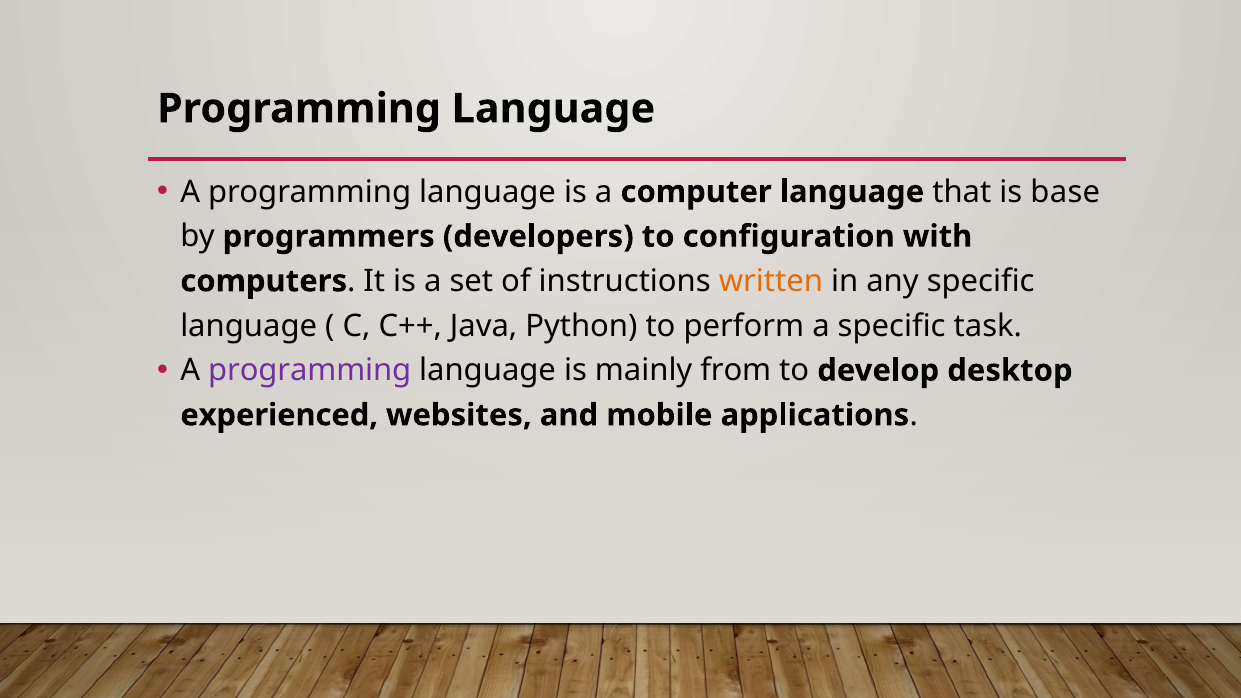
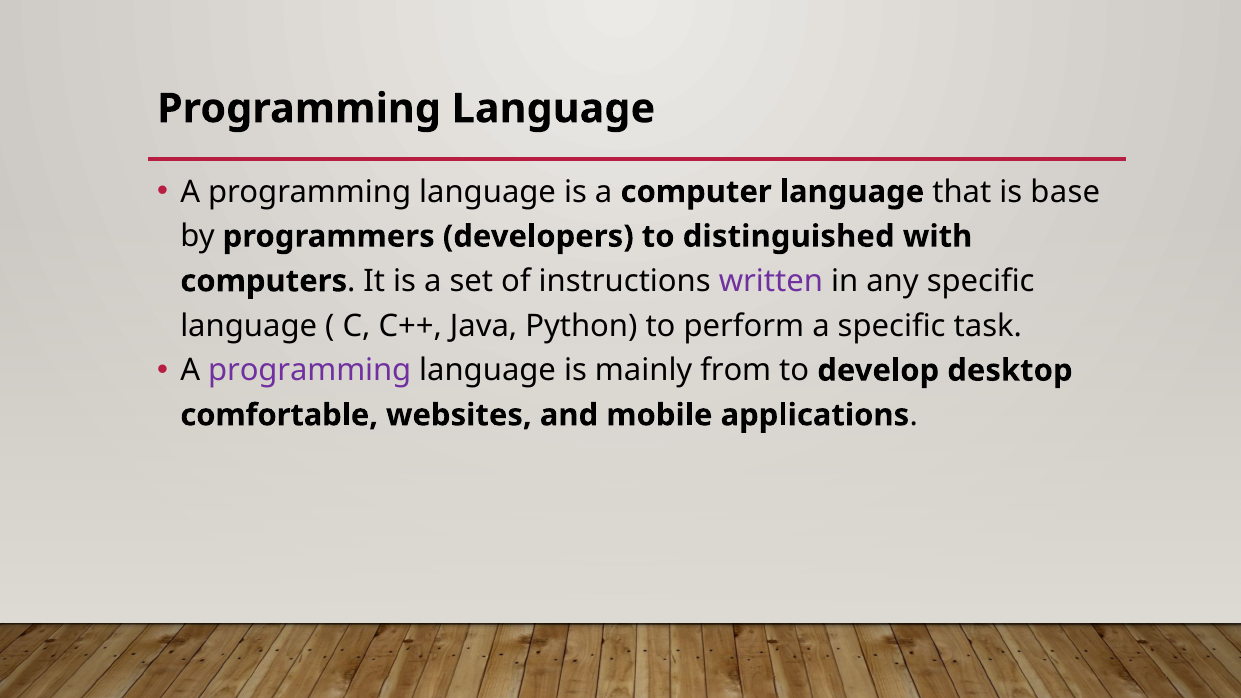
configuration: configuration -> distinguished
written colour: orange -> purple
experienced: experienced -> comfortable
